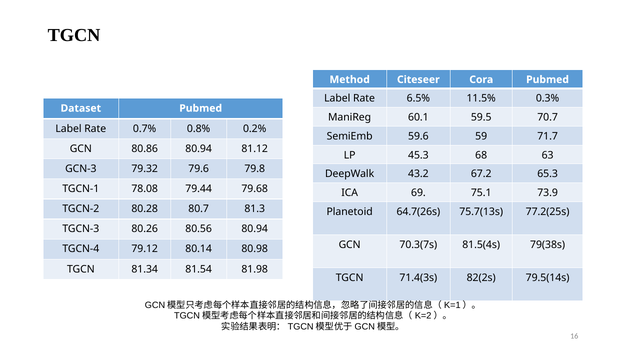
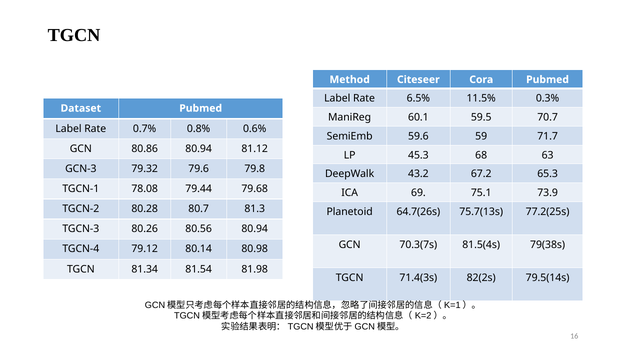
0.2%: 0.2% -> 0.6%
